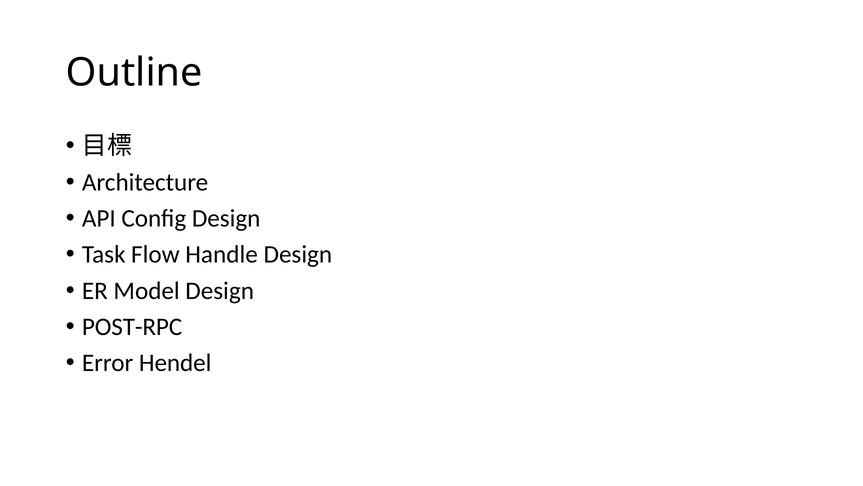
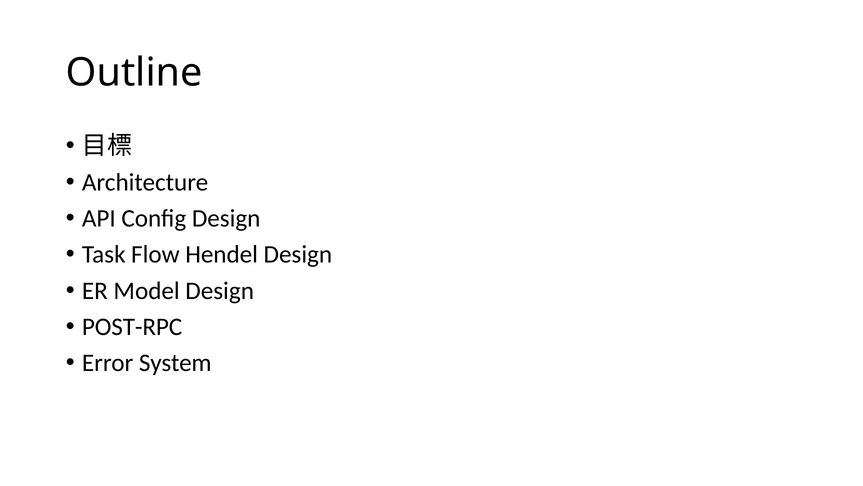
Handle: Handle -> Hendel
Hendel: Hendel -> System
